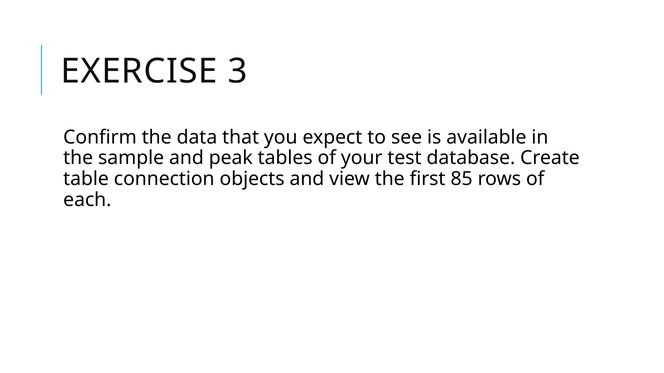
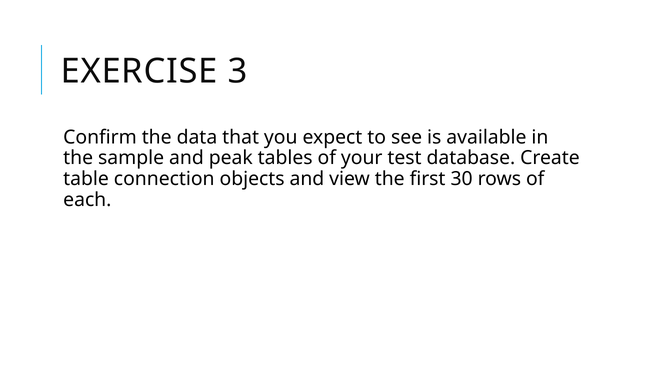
85: 85 -> 30
